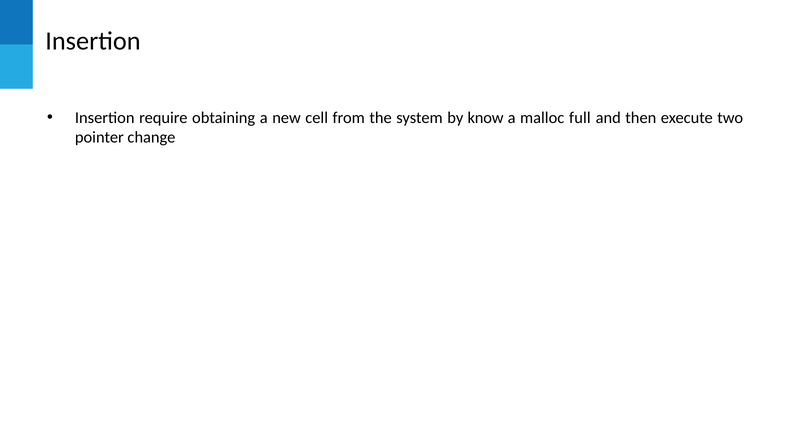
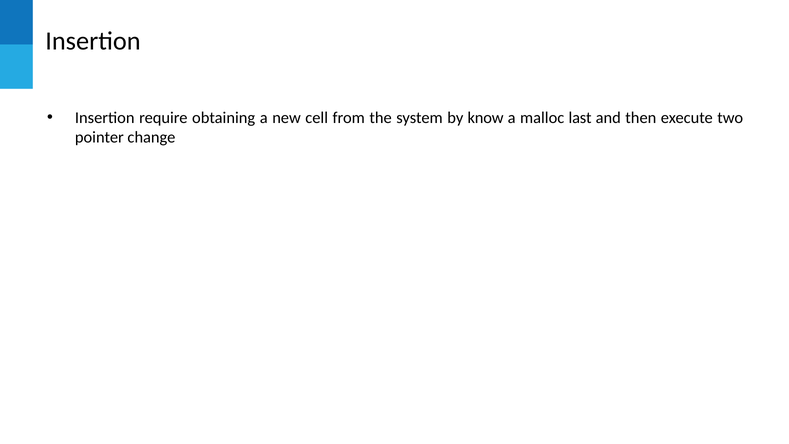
full: full -> last
